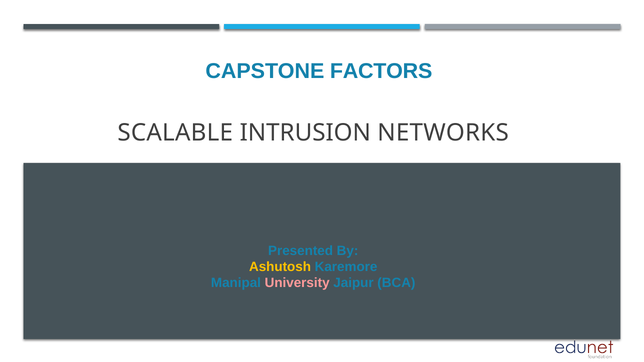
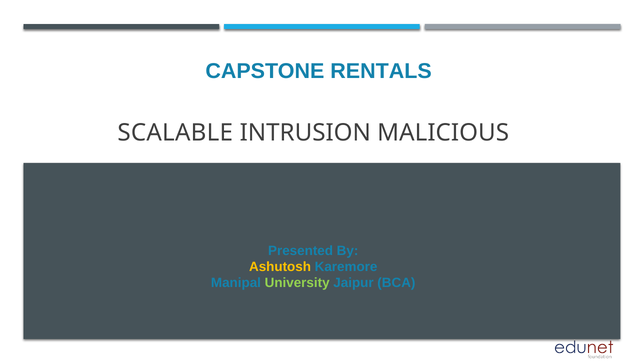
FACTORS: FACTORS -> RENTALS
NETWORKS: NETWORKS -> MALICIOUS
University colour: pink -> light green
